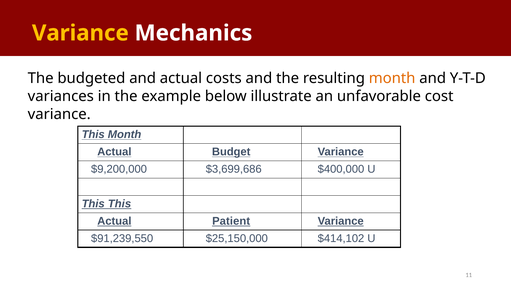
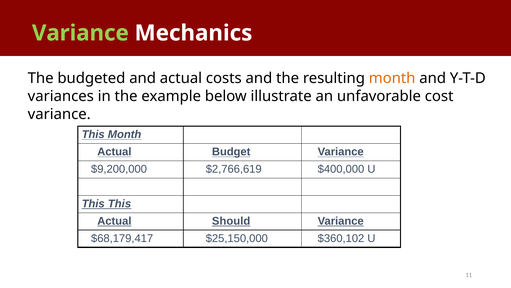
Variance at (80, 33) colour: yellow -> light green
$3,699,686: $3,699,686 -> $2,766,619
Patient: Patient -> Should
$91,239,550: $91,239,550 -> $68,179,417
$414,102: $414,102 -> $360,102
